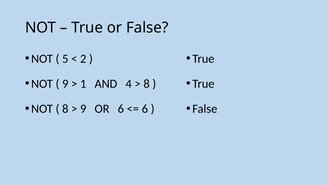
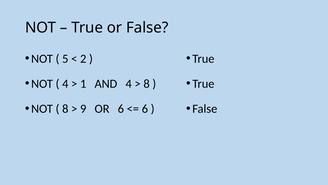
9 at (65, 84): 9 -> 4
